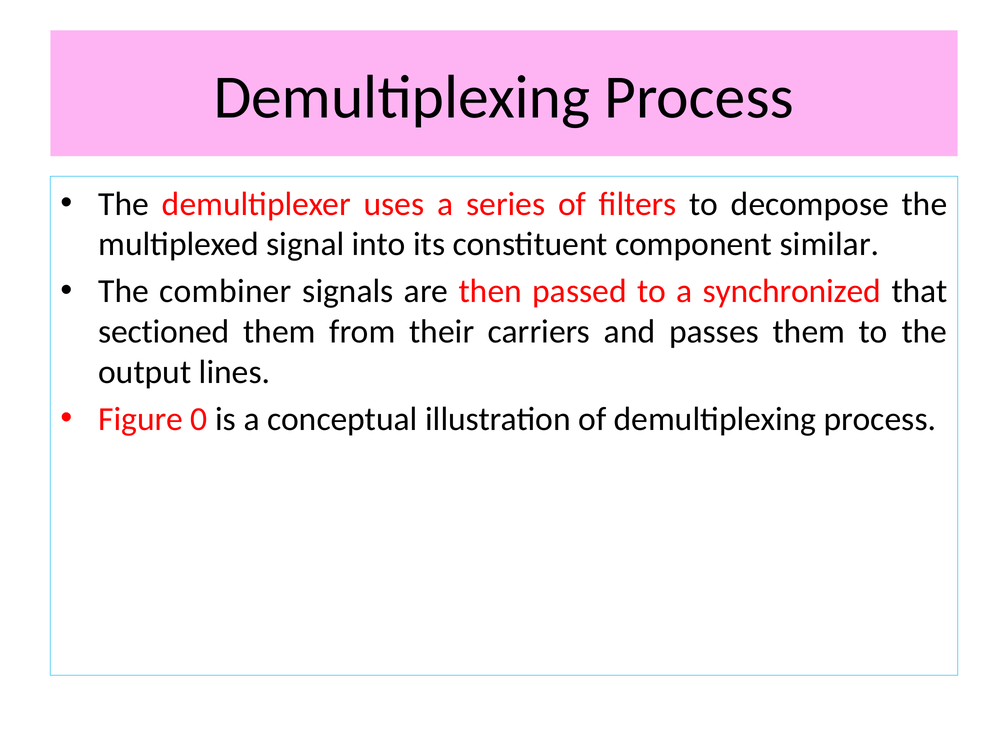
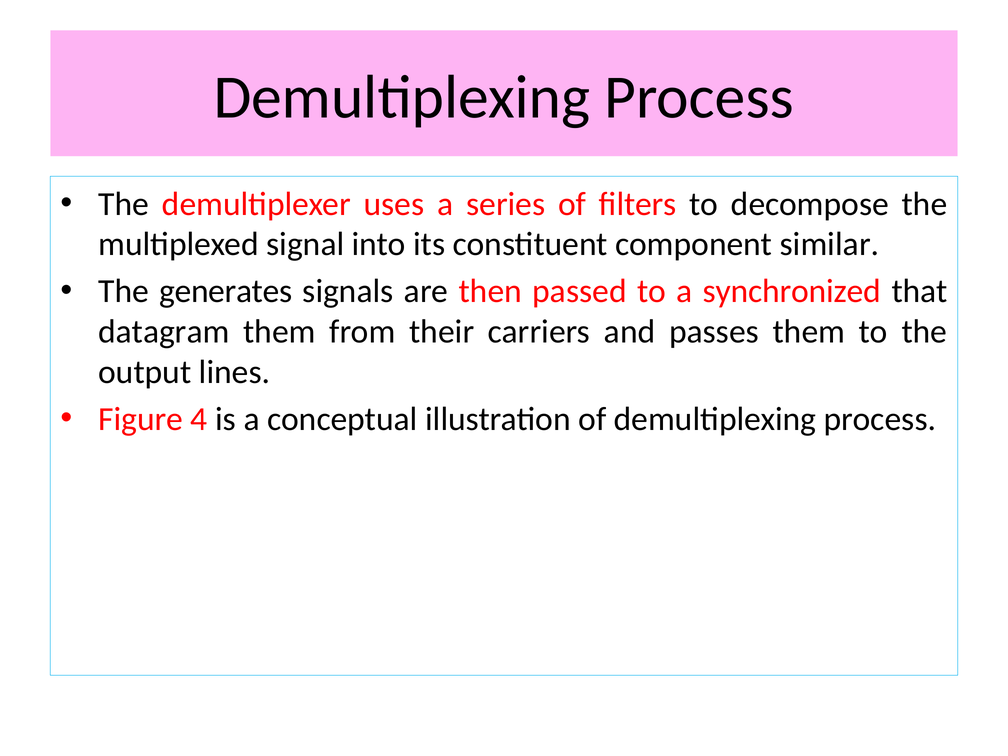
combiner: combiner -> generates
sectioned: sectioned -> datagram
0: 0 -> 4
